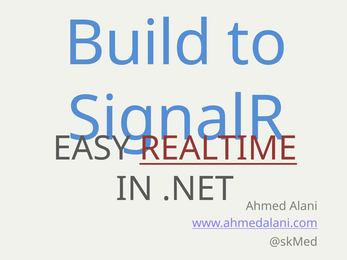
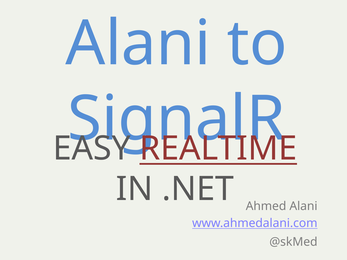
Build at (138, 44): Build -> Alani
